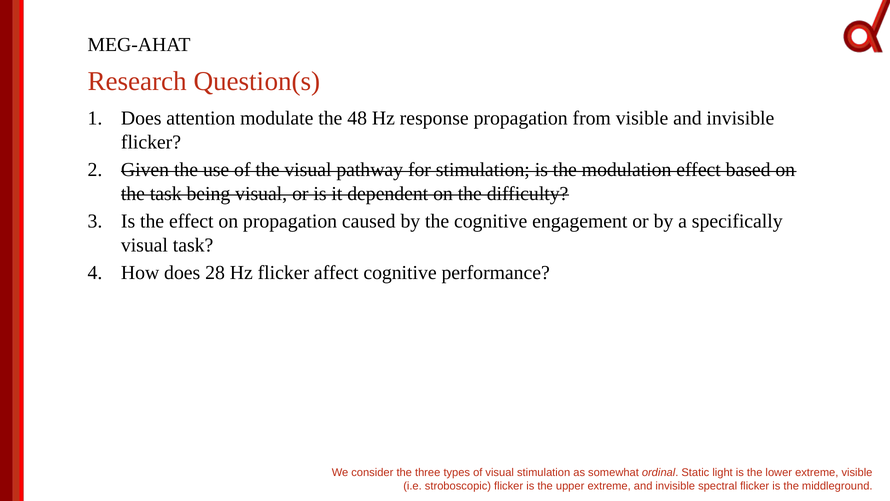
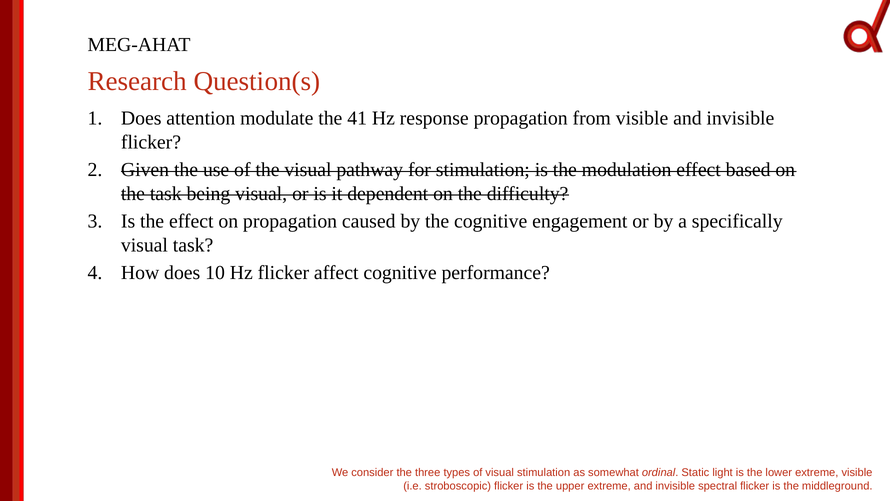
48: 48 -> 41
28: 28 -> 10
